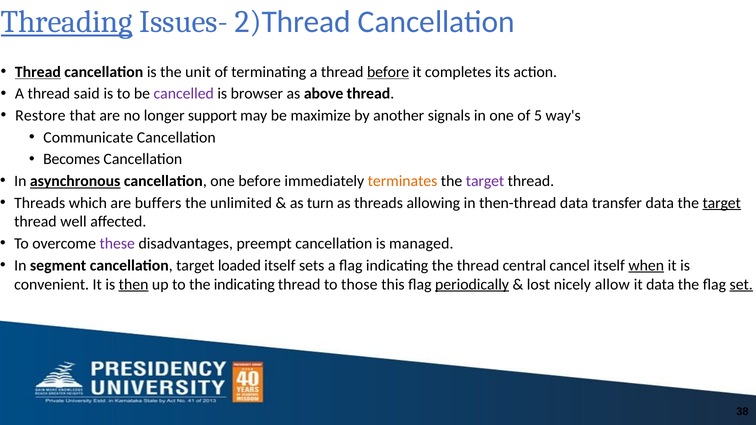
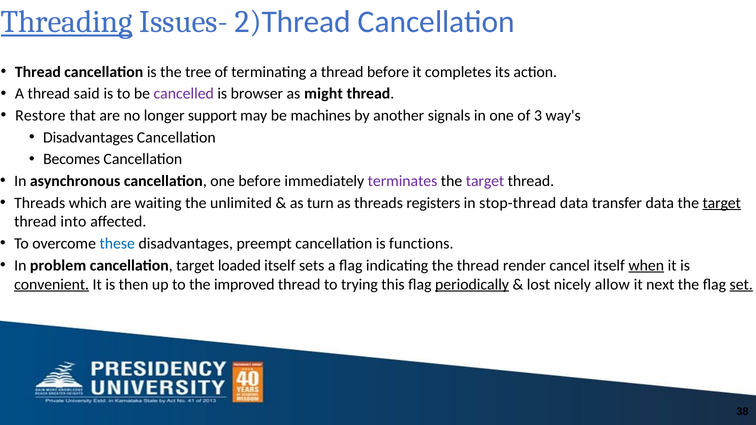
Thread at (38, 72) underline: present -> none
unit: unit -> tree
before at (388, 72) underline: present -> none
above: above -> might
maximize: maximize -> machines
5: 5 -> 3
Communicate at (88, 138): Communicate -> Disadvantages
asynchronous underline: present -> none
terminates colour: orange -> purple
buffers: buffers -> waiting
allowing: allowing -> registers
then-thread: then-thread -> stop-thread
well: well -> into
these colour: purple -> blue
managed: managed -> functions
segment: segment -> problem
central: central -> render
convenient underline: none -> present
then underline: present -> none
the indicating: indicating -> improved
those: those -> trying
it data: data -> next
